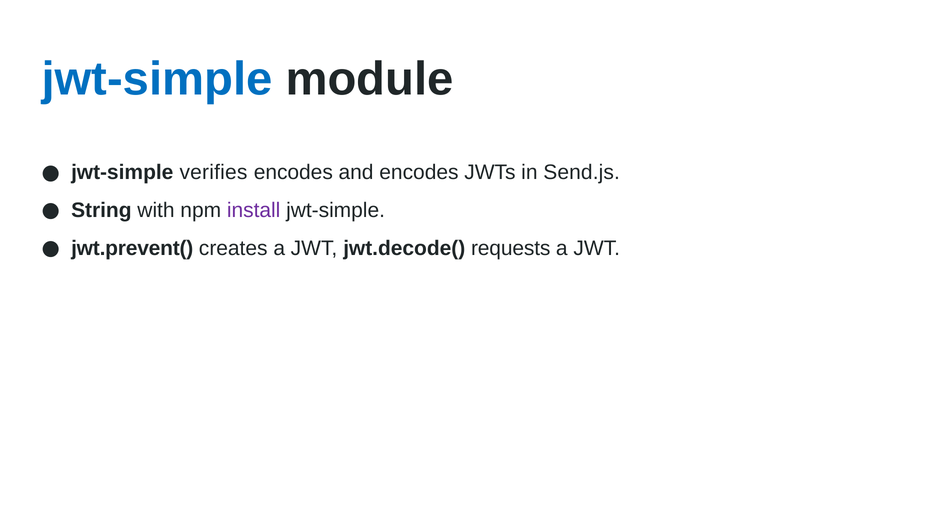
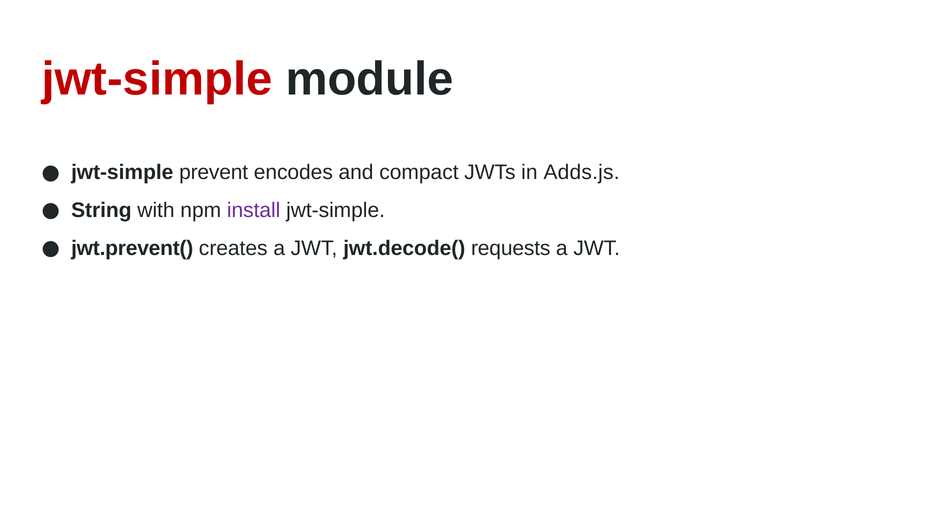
jwt-simple at (157, 79) colour: blue -> red
verifies: verifies -> prevent
and encodes: encodes -> compact
Send.js: Send.js -> Adds.js
